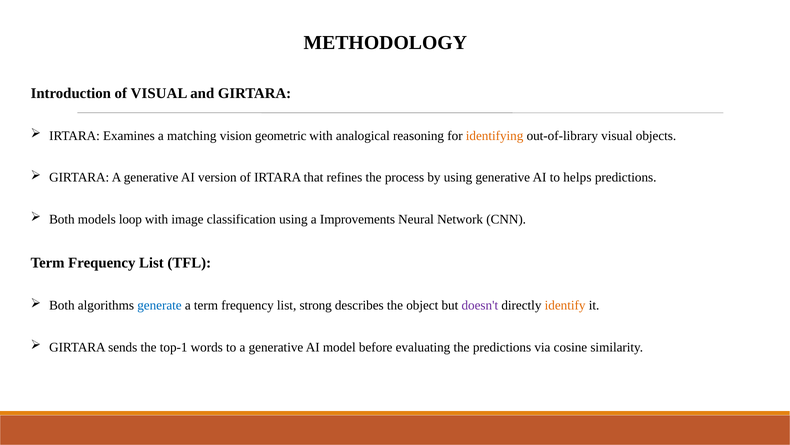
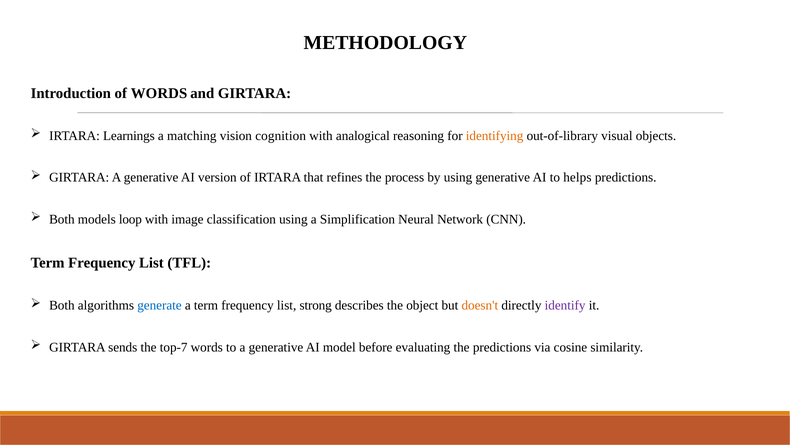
of VISUAL: VISUAL -> WORDS
Examines: Examines -> Learnings
geometric: geometric -> cognition
Improvements: Improvements -> Simplification
doesn't colour: purple -> orange
identify colour: orange -> purple
top-1: top-1 -> top-7
